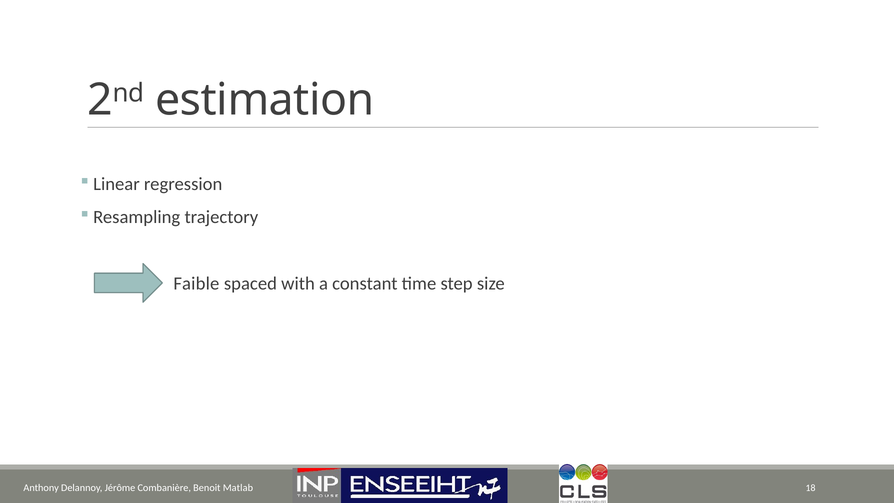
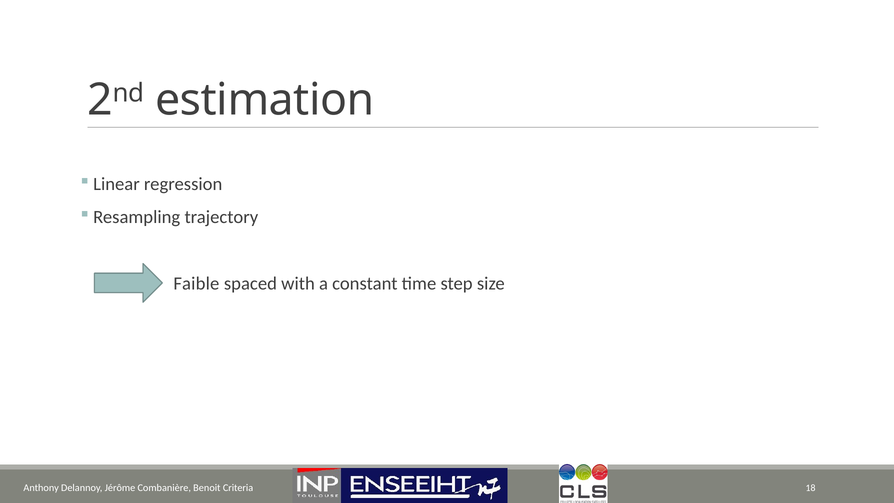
Matlab: Matlab -> Criteria
